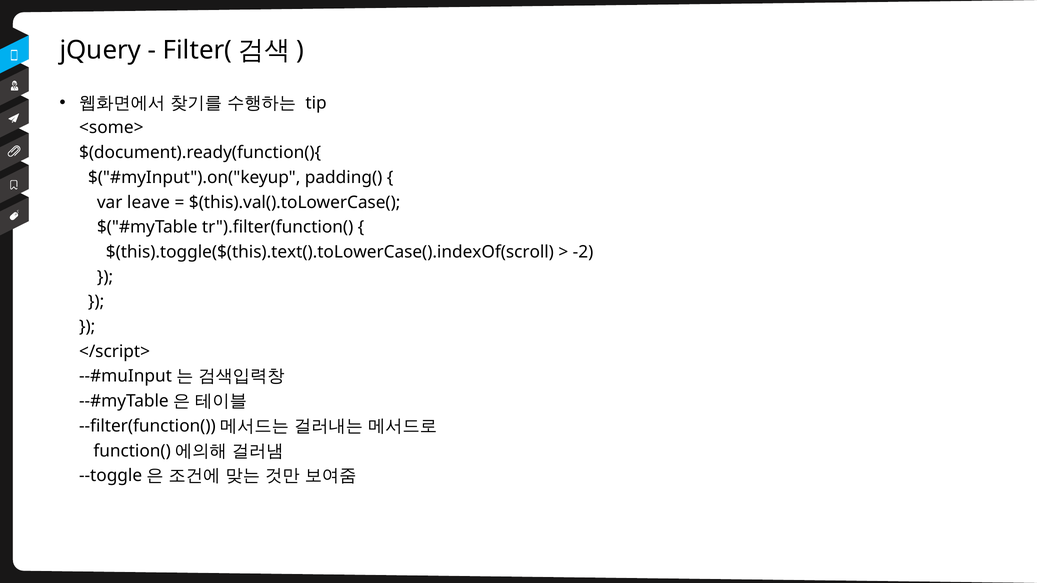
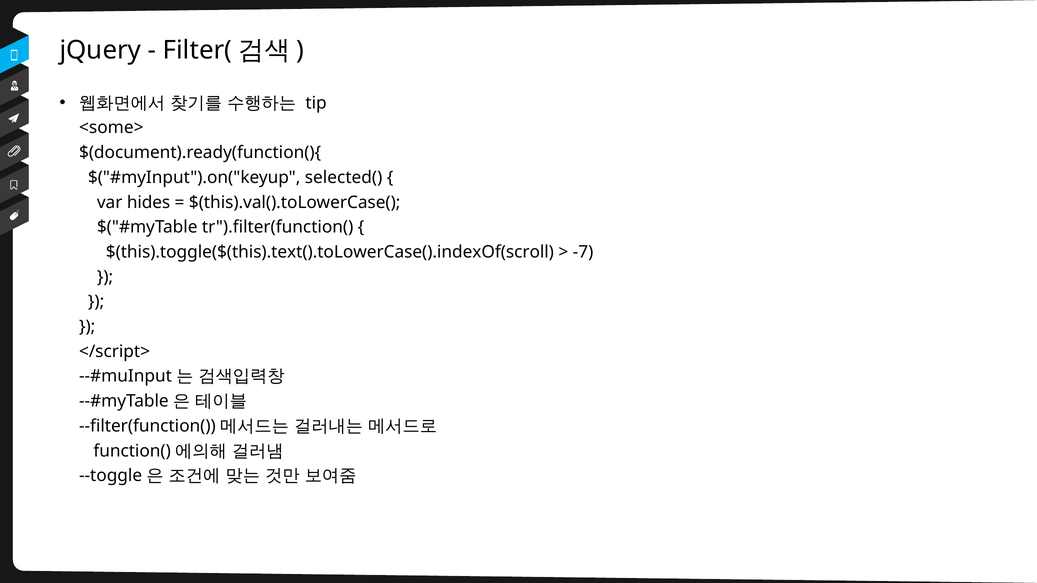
padding(: padding( -> selected(
leave: leave -> hides
-2: -2 -> -7
